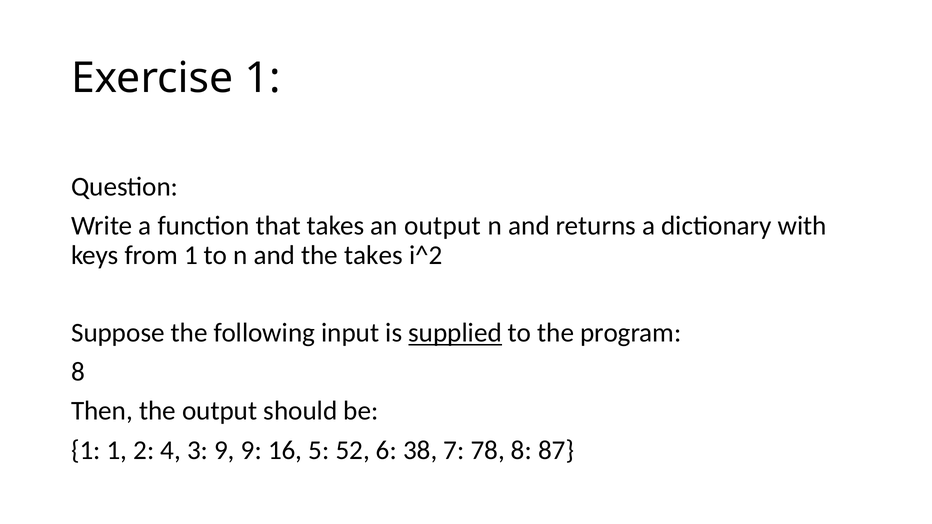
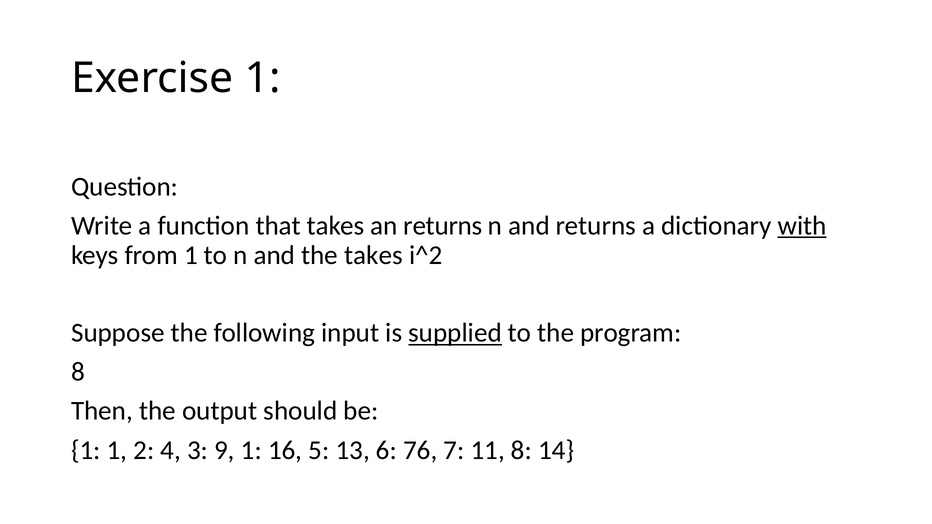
an output: output -> returns
with underline: none -> present
9 9: 9 -> 1
52: 52 -> 13
38: 38 -> 76
78: 78 -> 11
87: 87 -> 14
